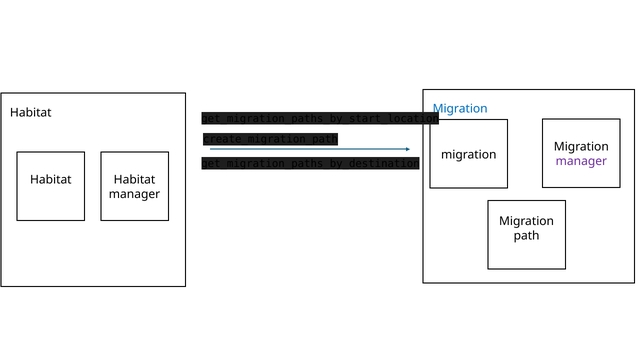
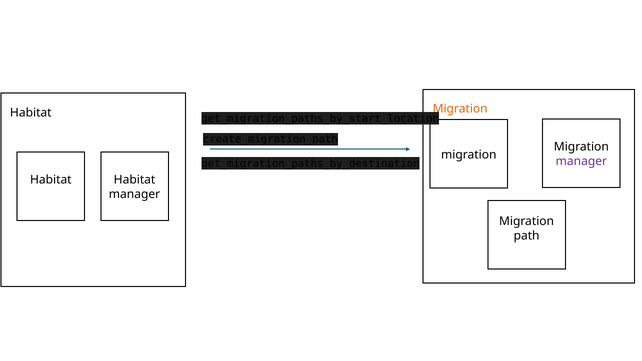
Migration at (460, 109) colour: blue -> orange
